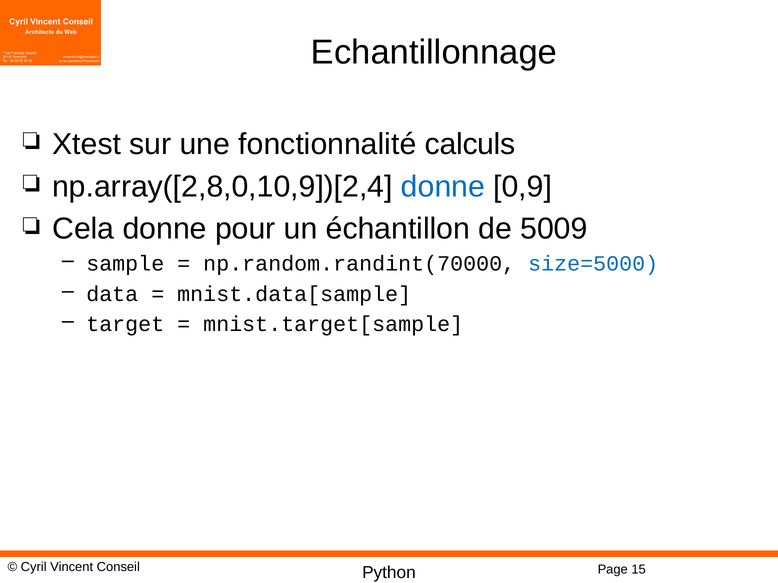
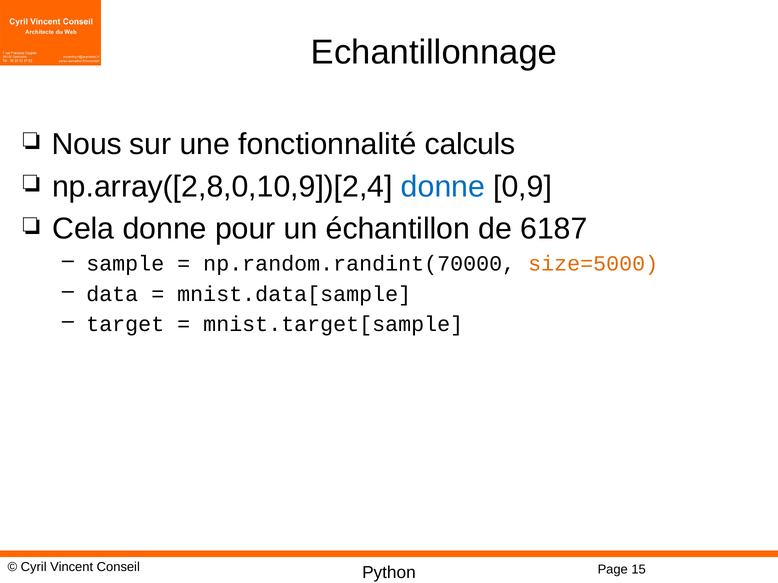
Xtest: Xtest -> Nous
5009: 5009 -> 6187
size=5000 colour: blue -> orange
